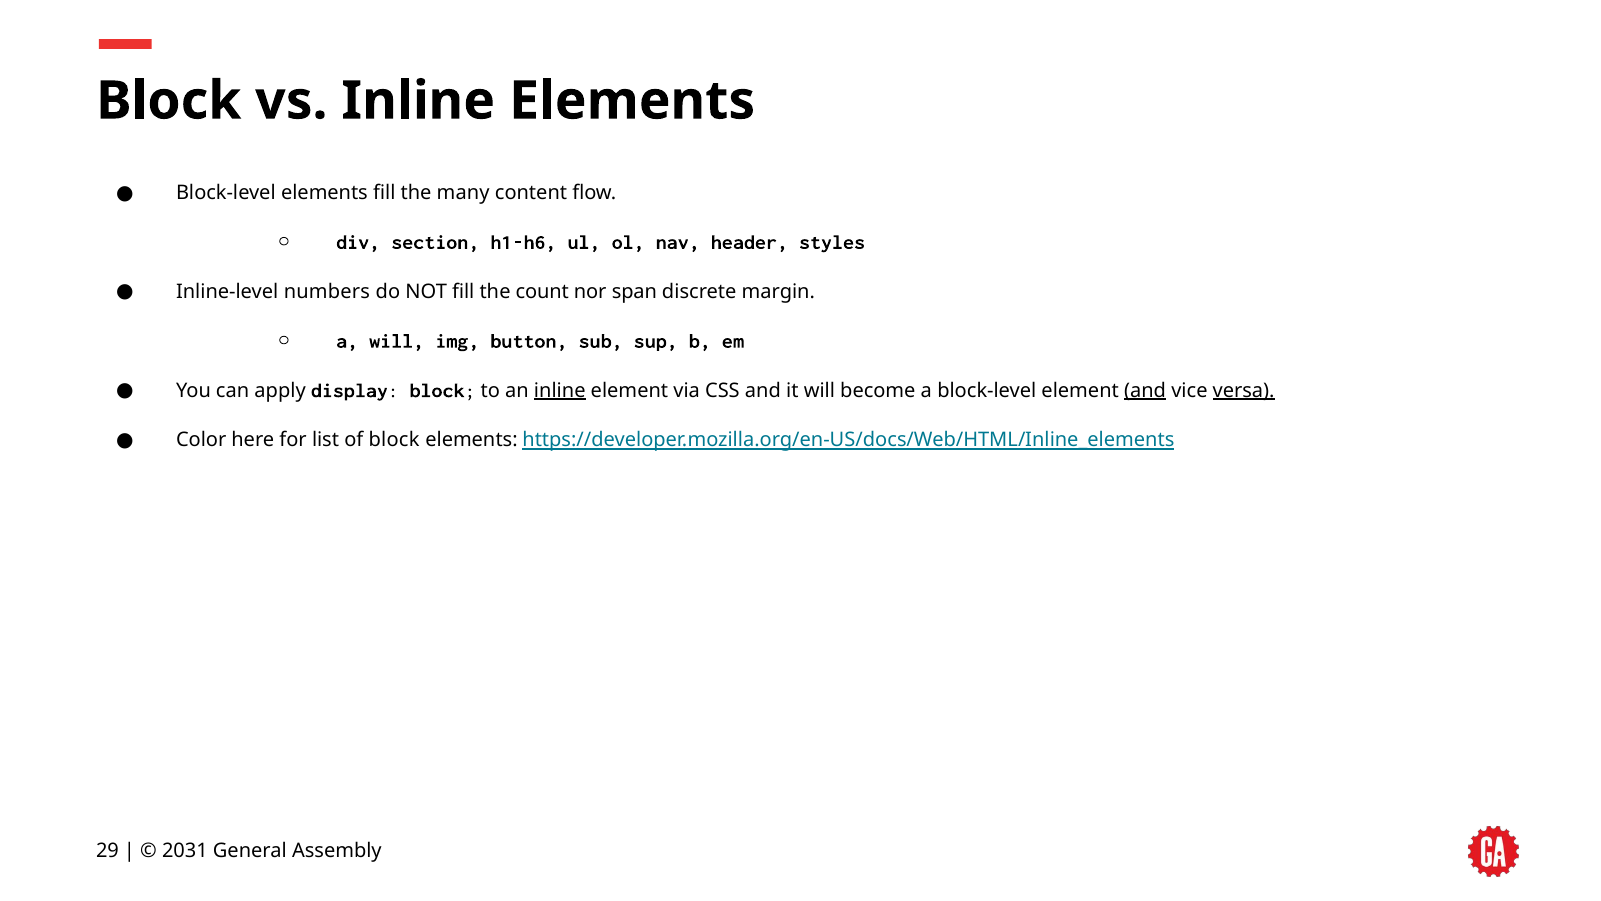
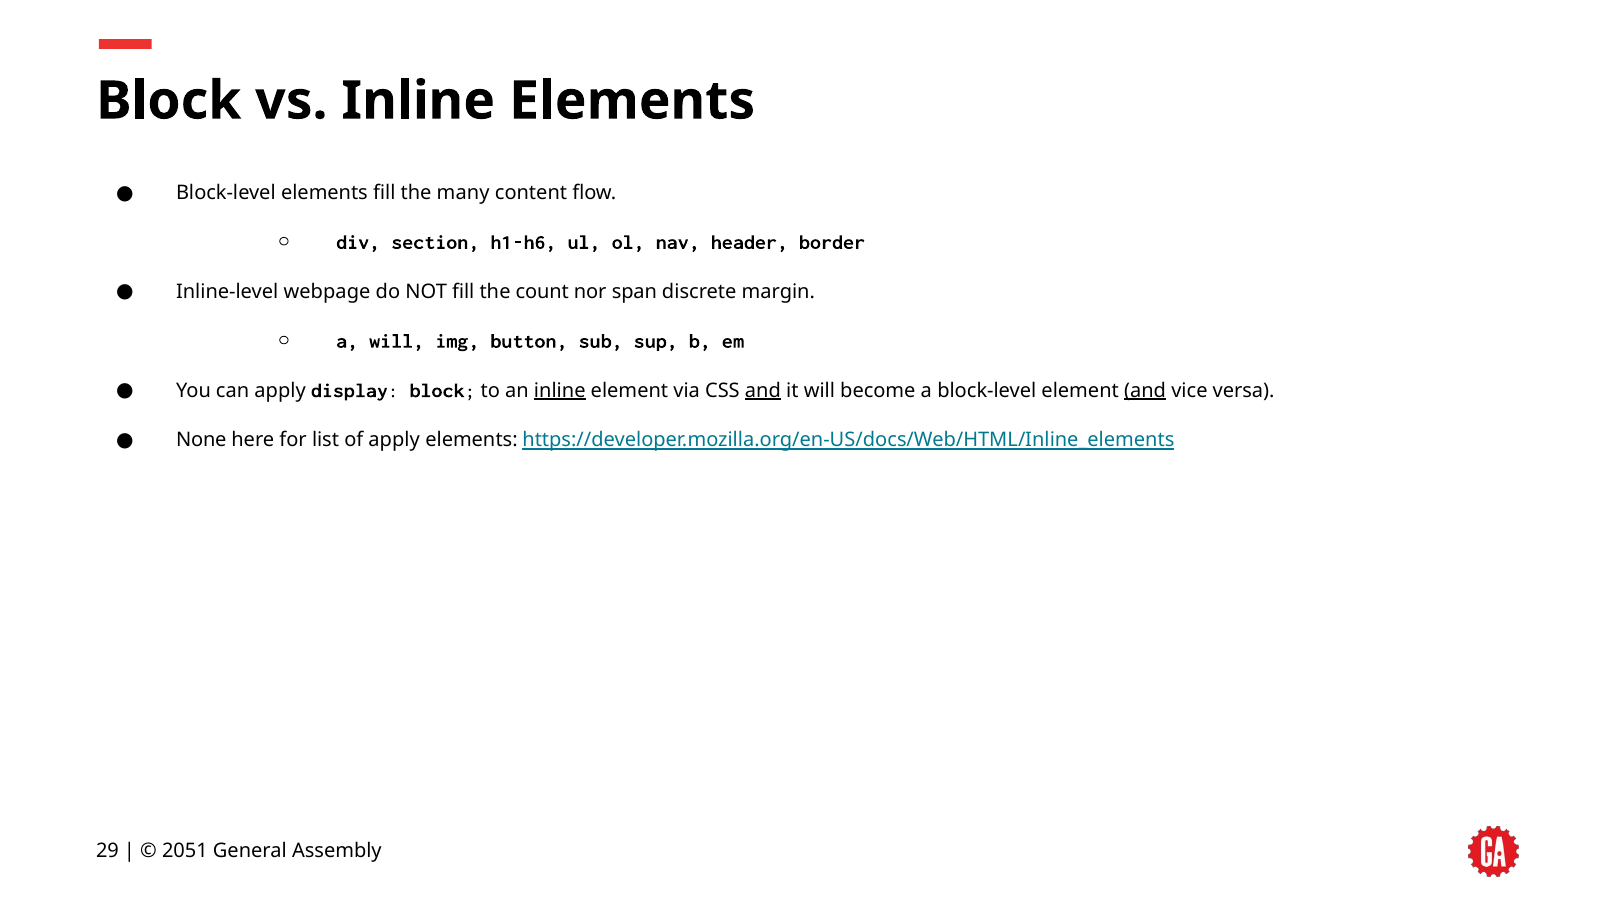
styles: styles -> border
numbers: numbers -> webpage
and at (763, 390) underline: none -> present
versa underline: present -> none
Color: Color -> None
of block: block -> apply
2031: 2031 -> 2051
